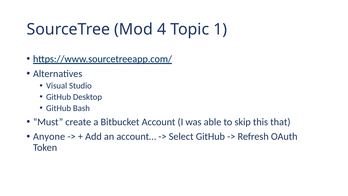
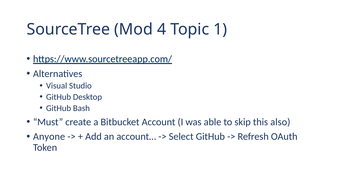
that: that -> also
